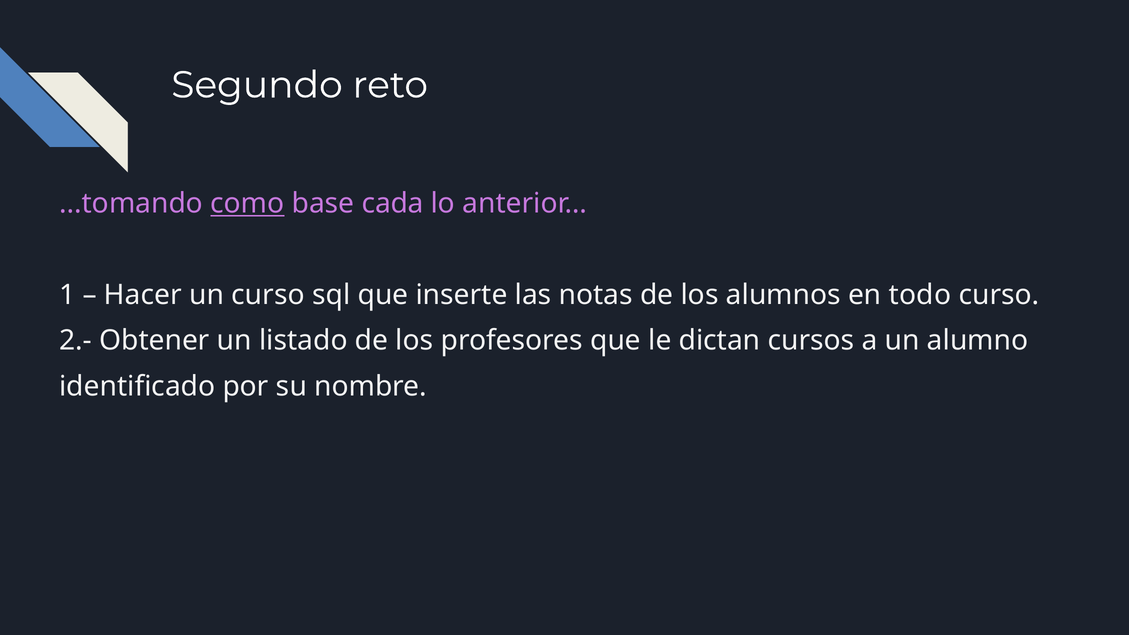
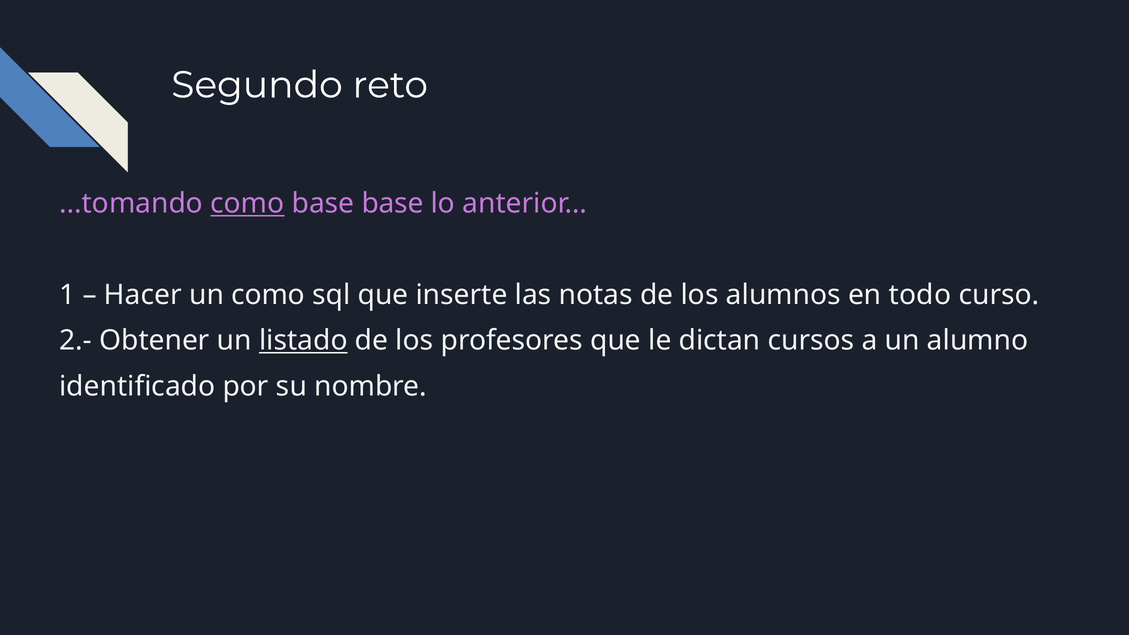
base cada: cada -> base
un curso: curso -> como
listado underline: none -> present
